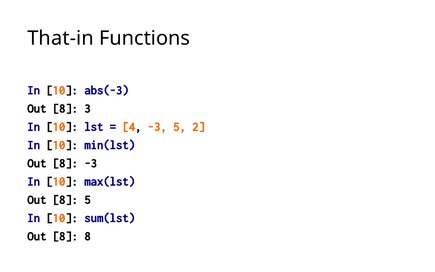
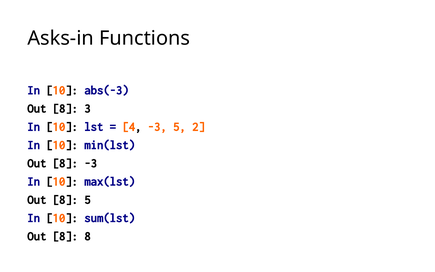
That-in: That-in -> Asks-in
